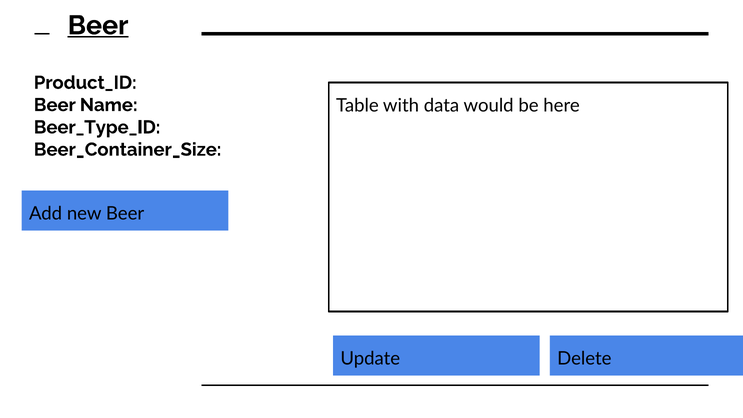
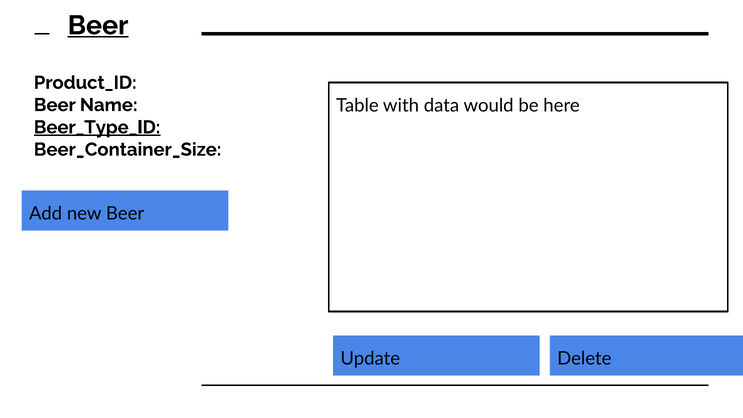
Beer_Type_ID underline: none -> present
